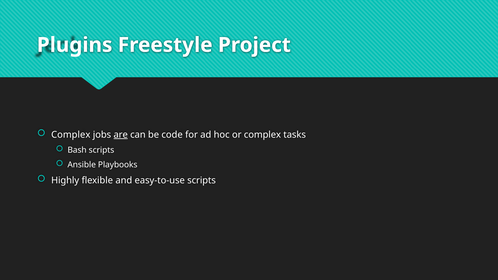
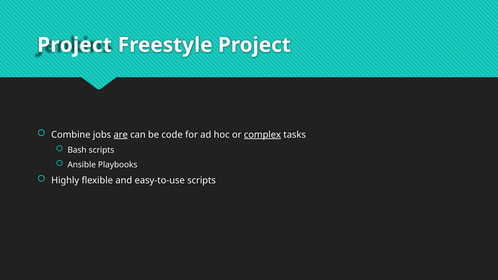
Plugins at (75, 45): Plugins -> Project
Complex at (71, 135): Complex -> Combine
complex at (262, 135) underline: none -> present
